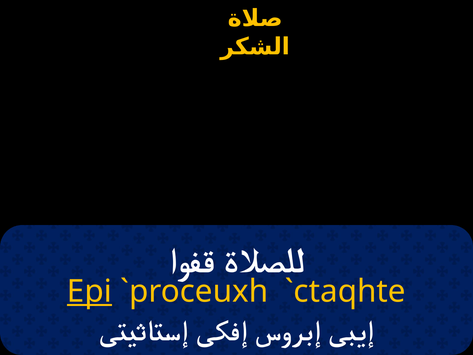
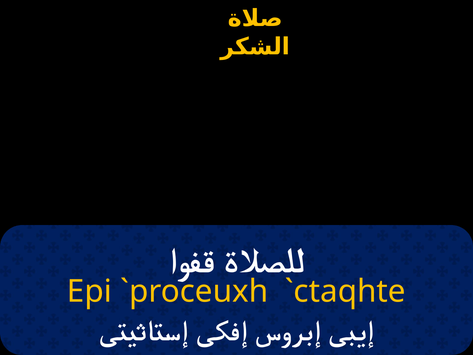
Epi underline: present -> none
